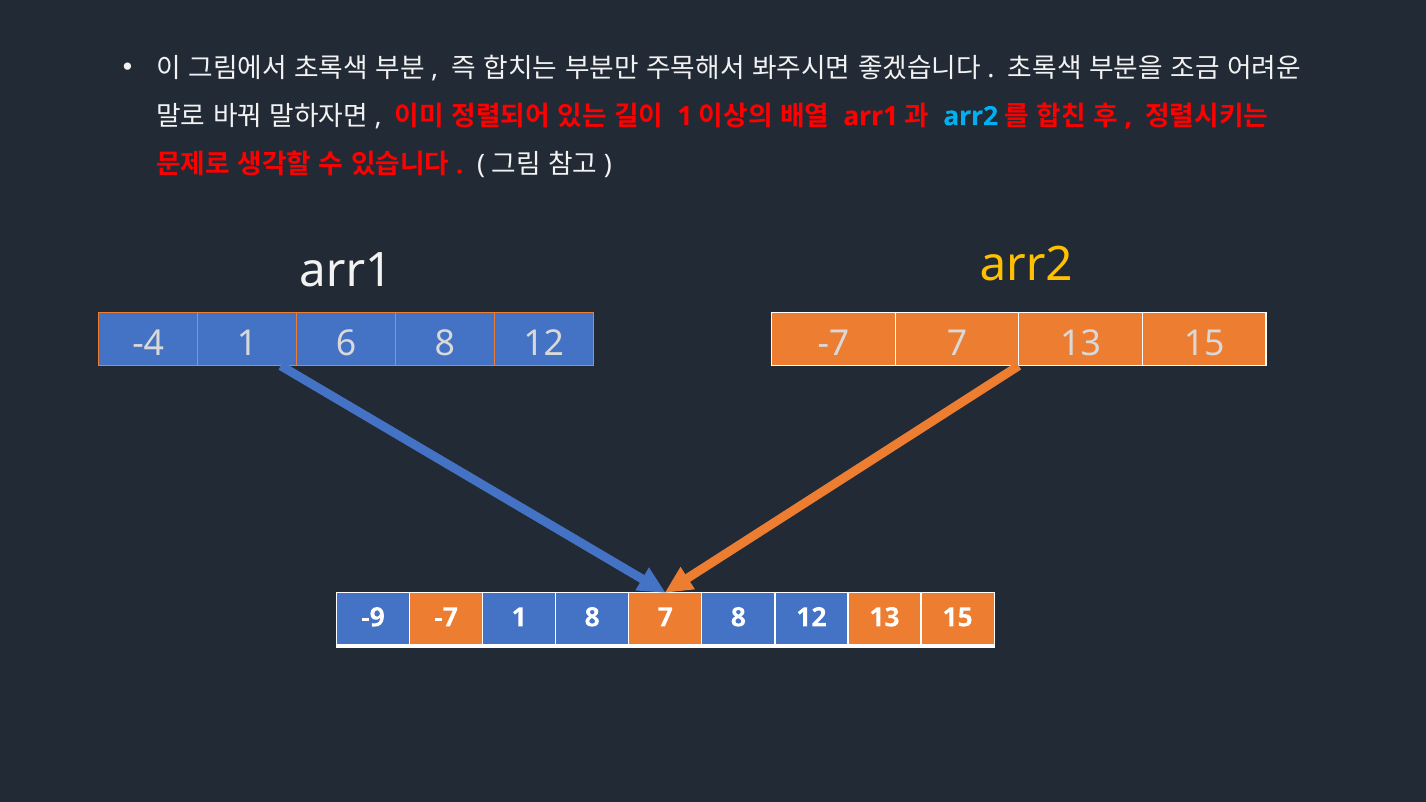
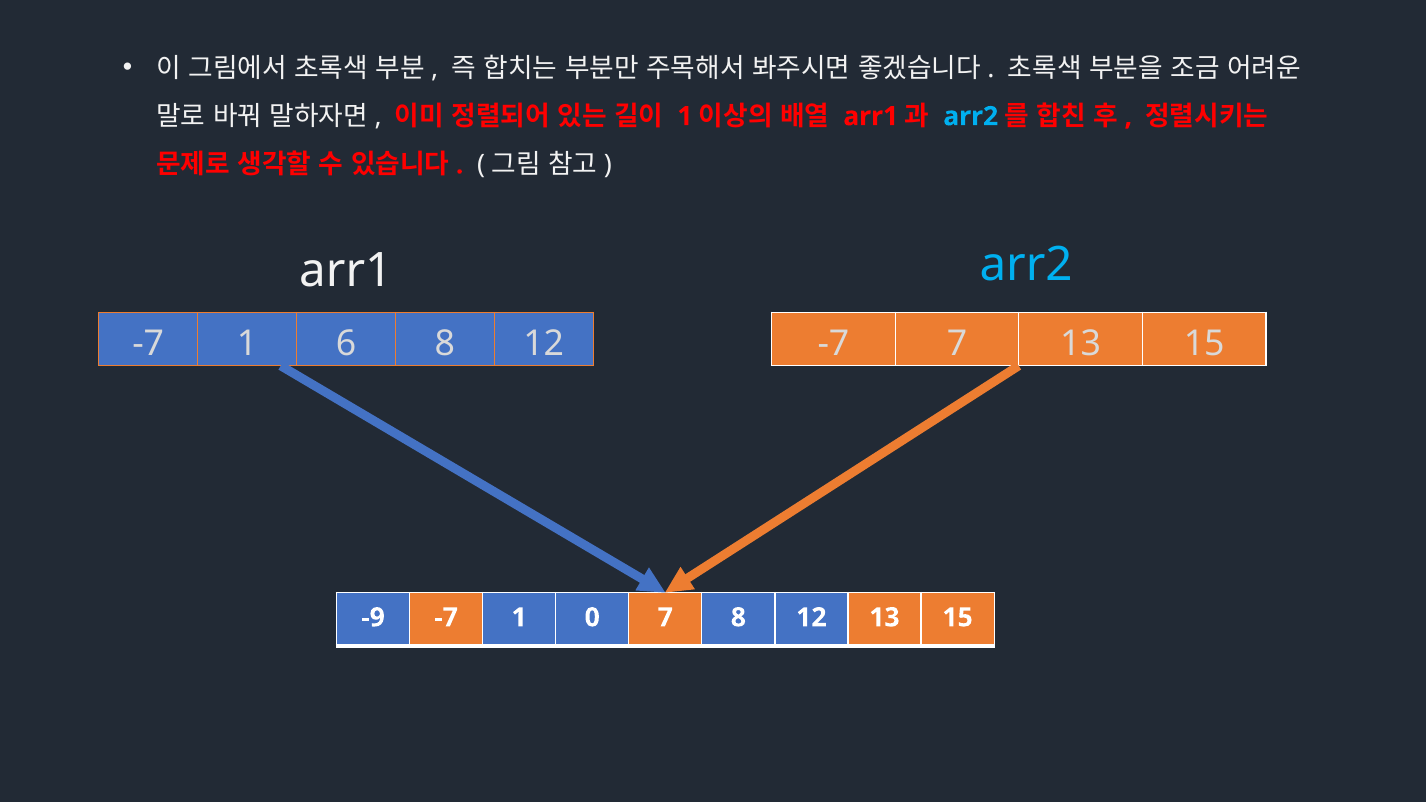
arr2 at (1026, 265) colour: yellow -> light blue
-4 at (148, 344): -4 -> -7
1 8: 8 -> 0
